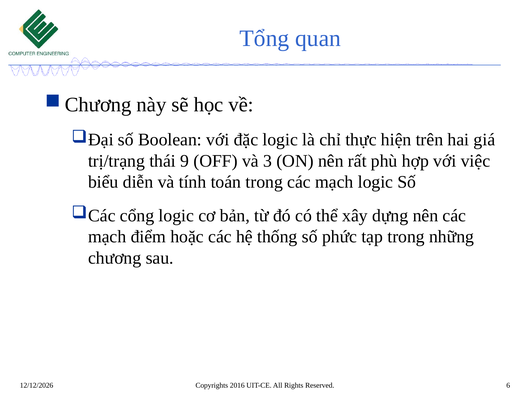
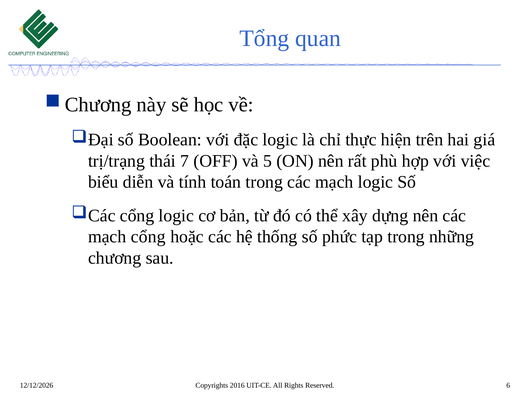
9: 9 -> 7
3: 3 -> 5
mạch điểm: điểm -> cổng
